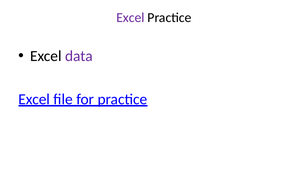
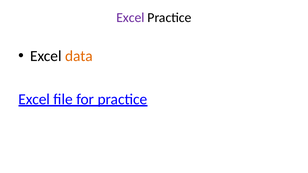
data colour: purple -> orange
